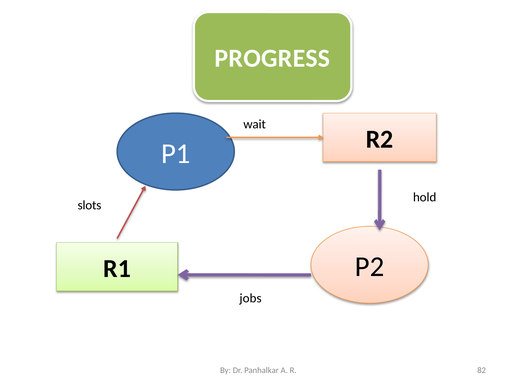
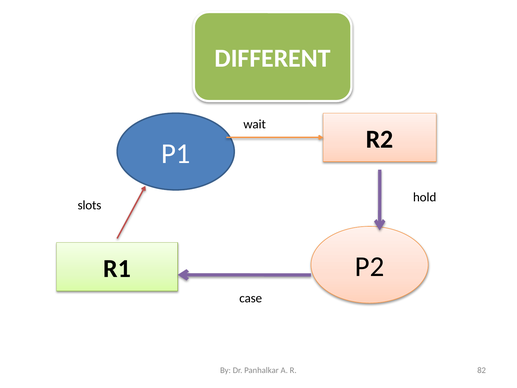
PROGRESS: PROGRESS -> DIFFERENT
jobs: jobs -> case
